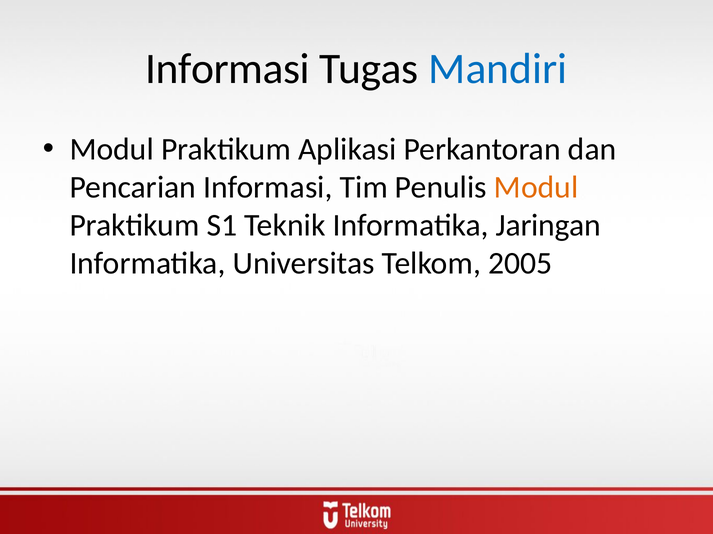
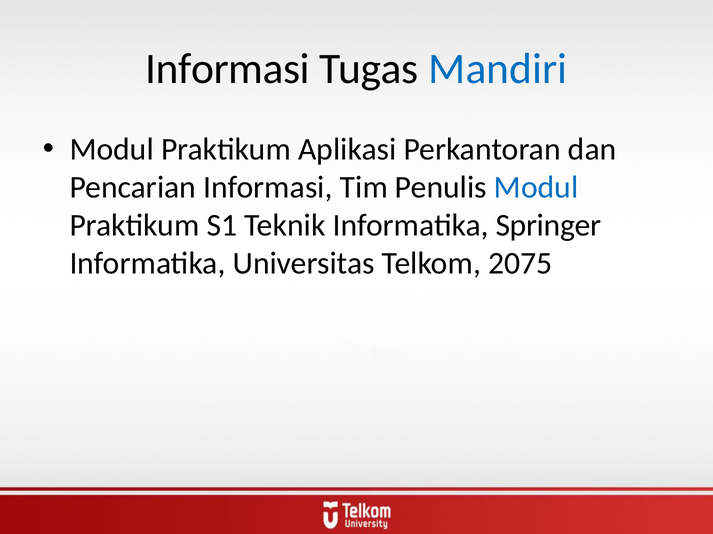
Modul at (536, 188) colour: orange -> blue
Jaringan: Jaringan -> Springer
2005: 2005 -> 2075
